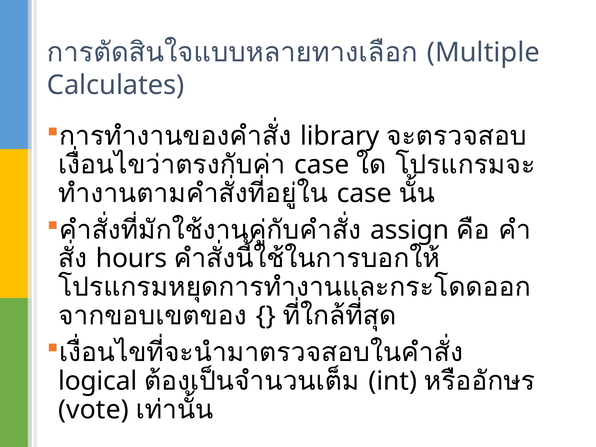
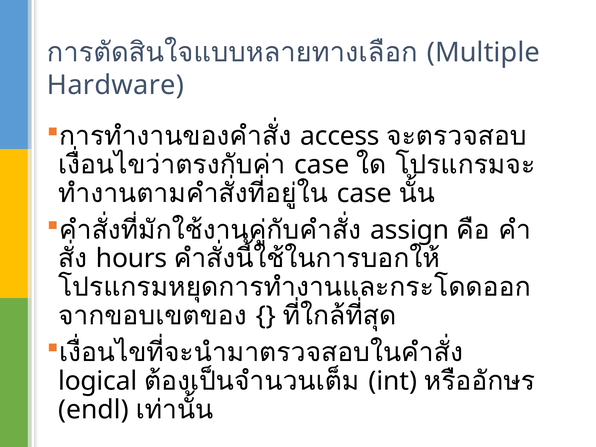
Calculates: Calculates -> Hardware
library: library -> access
vote: vote -> endl
